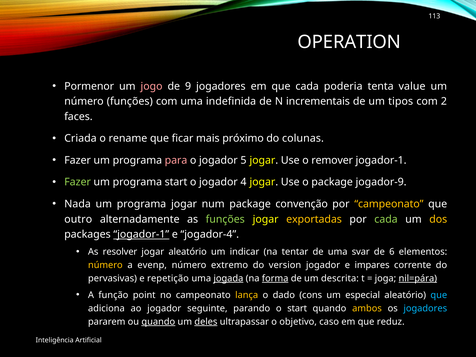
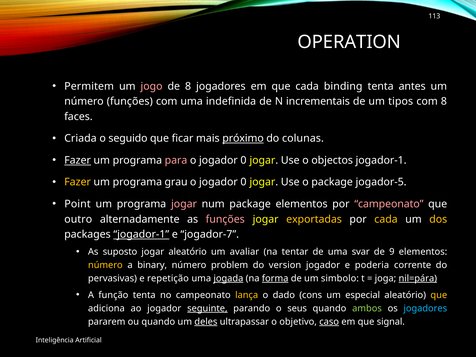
Pormenor: Pormenor -> Permitem
de 9: 9 -> 8
poderia: poderia -> binding
value: value -> antes
com 2: 2 -> 8
rename: rename -> seguido
próximo underline: none -> present
Fazer at (78, 160) underline: none -> present
5 at (244, 160): 5 -> 0
remover: remover -> objectos
Fazer at (78, 182) colour: light green -> yellow
programa start: start -> grau
4 at (244, 182): 4 -> 0
jogador-9: jogador-9 -> jogador-5
Nada: Nada -> Point
jogar at (184, 204) colour: white -> pink
package convenção: convenção -> elementos
campeonato at (389, 204) colour: yellow -> pink
funções at (225, 219) colour: light green -> pink
cada at (386, 219) colour: light green -> yellow
jogador-4: jogador-4 -> jogador-7
resolver: resolver -> suposto
indicar: indicar -> avaliar
6: 6 -> 9
evenp: evenp -> binary
extremo: extremo -> problem
impares: impares -> poderia
descrita: descrita -> simbolo
função point: point -> tenta
que at (439, 295) colour: light blue -> yellow
seguinte underline: none -> present
o start: start -> seus
ambos colour: yellow -> light green
quando at (158, 322) underline: present -> none
caso underline: none -> present
reduz: reduz -> signal
